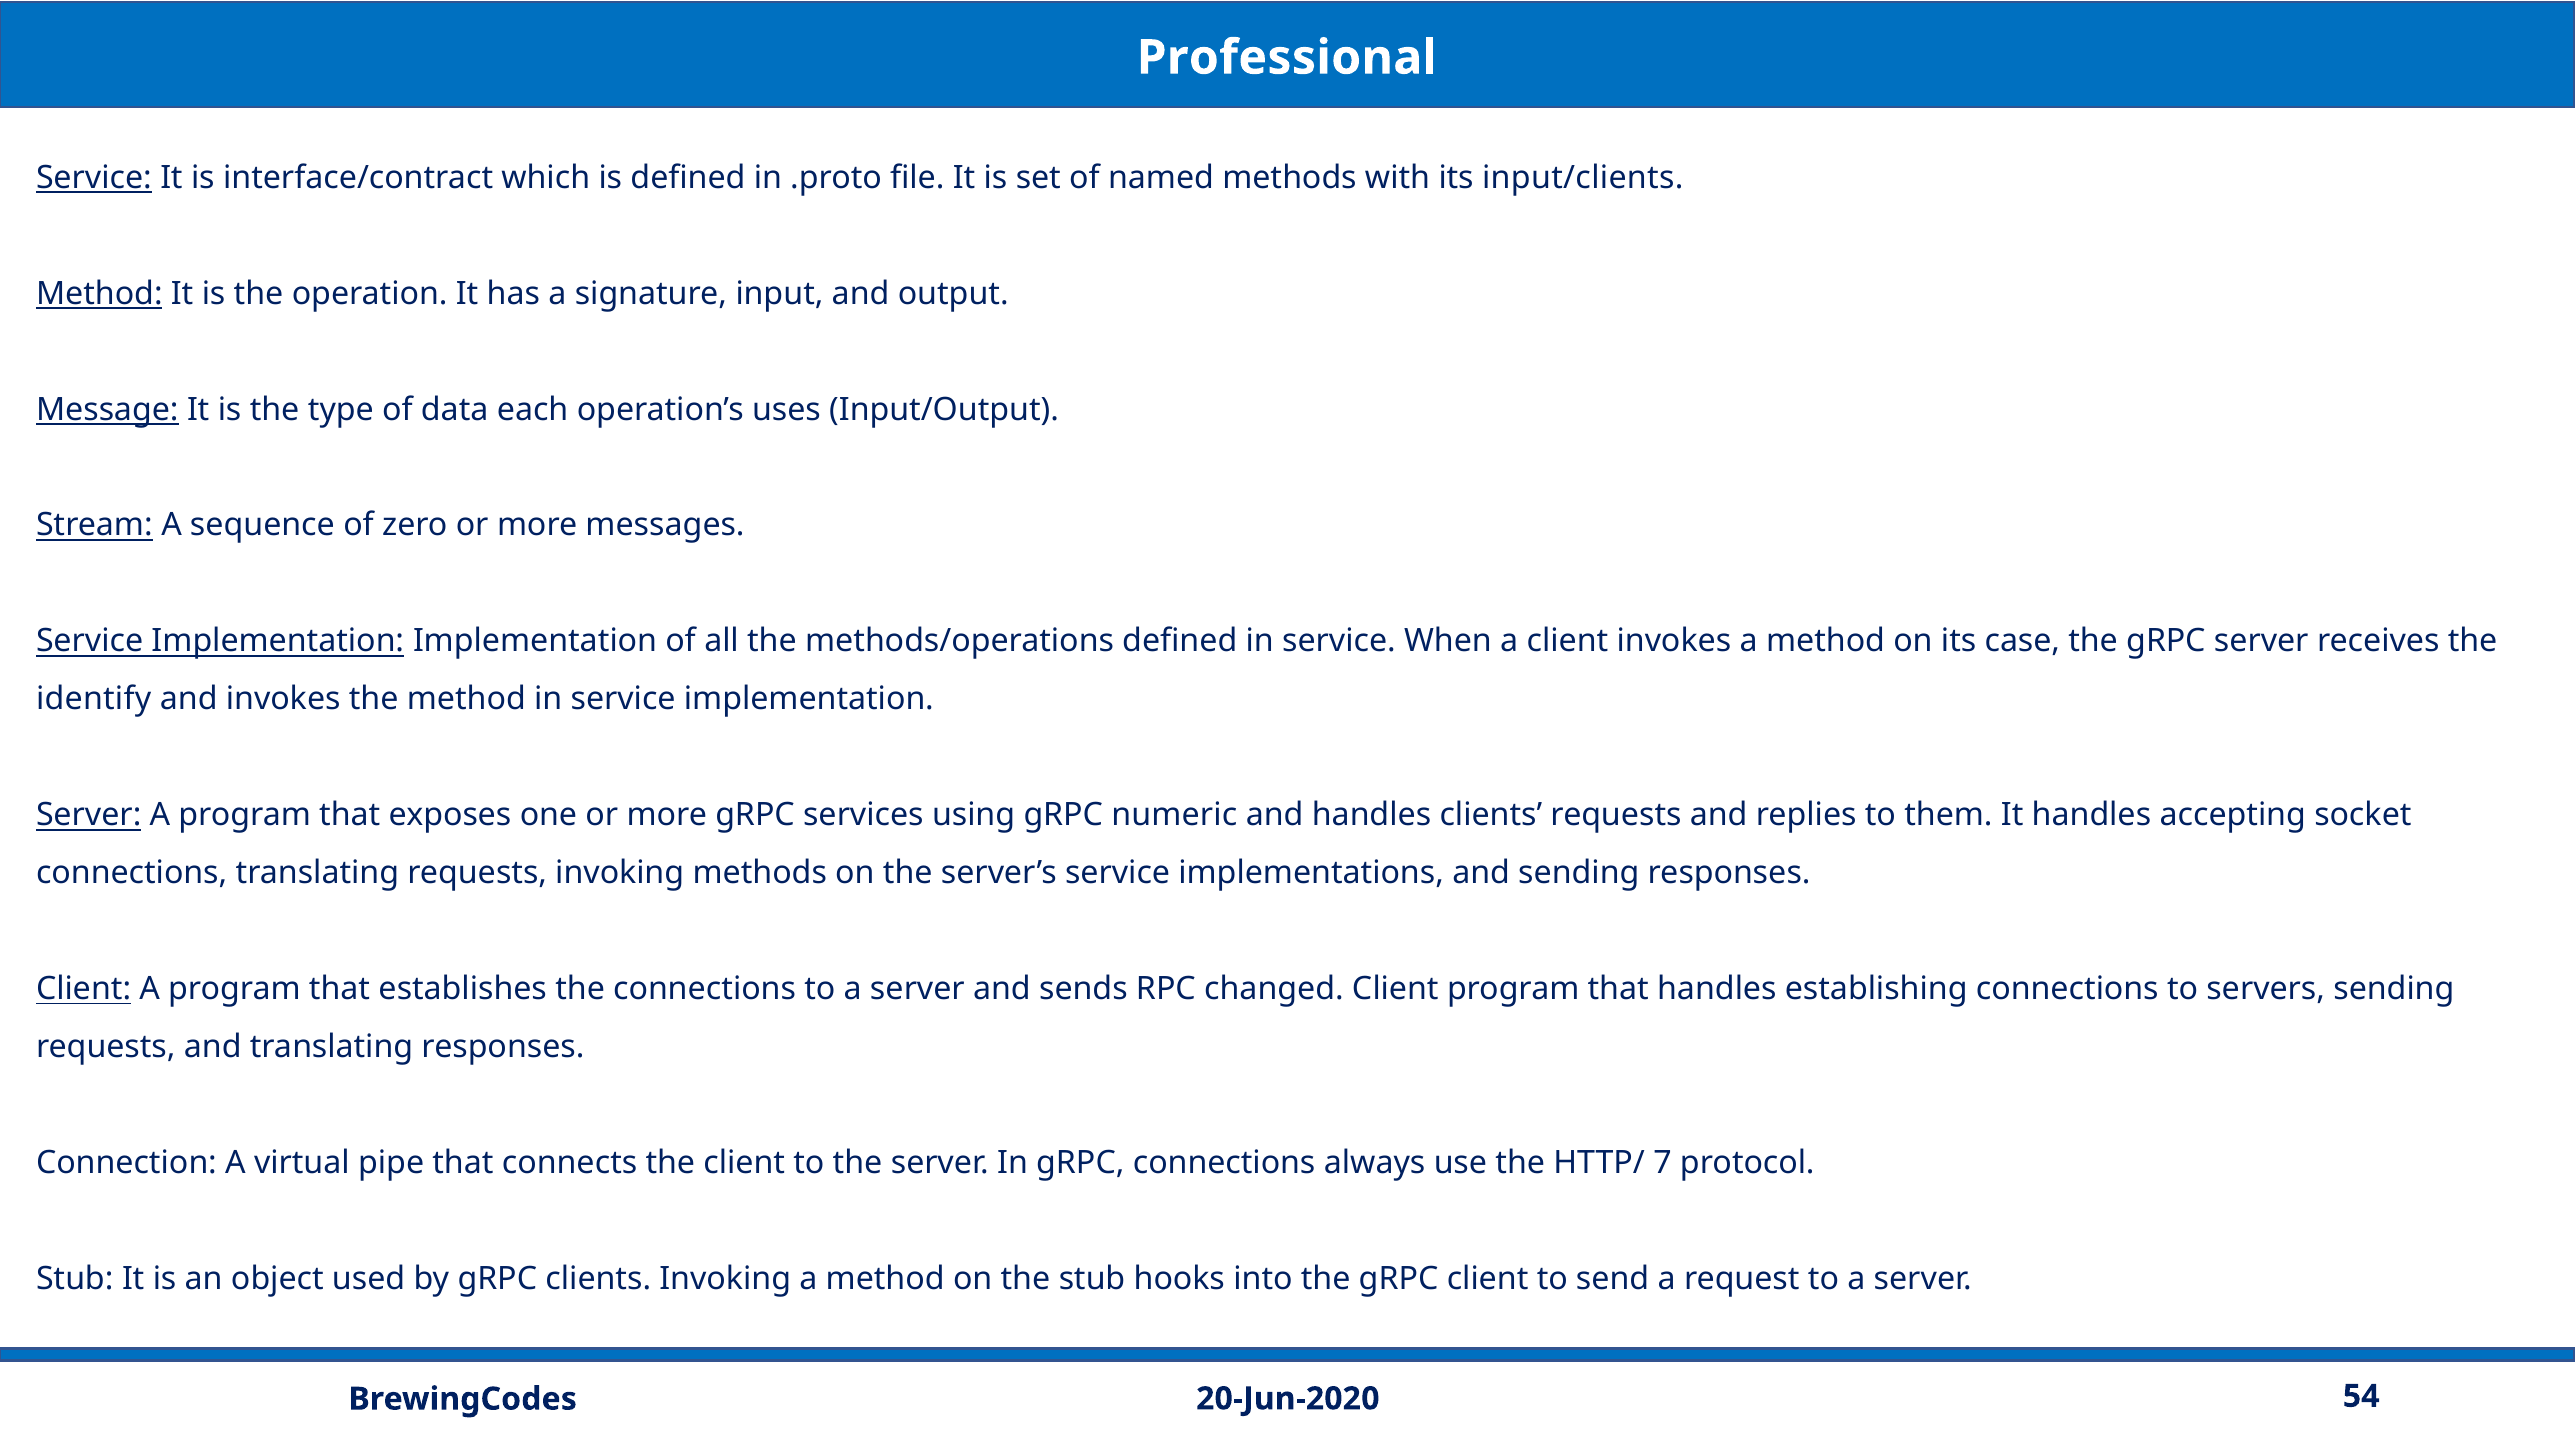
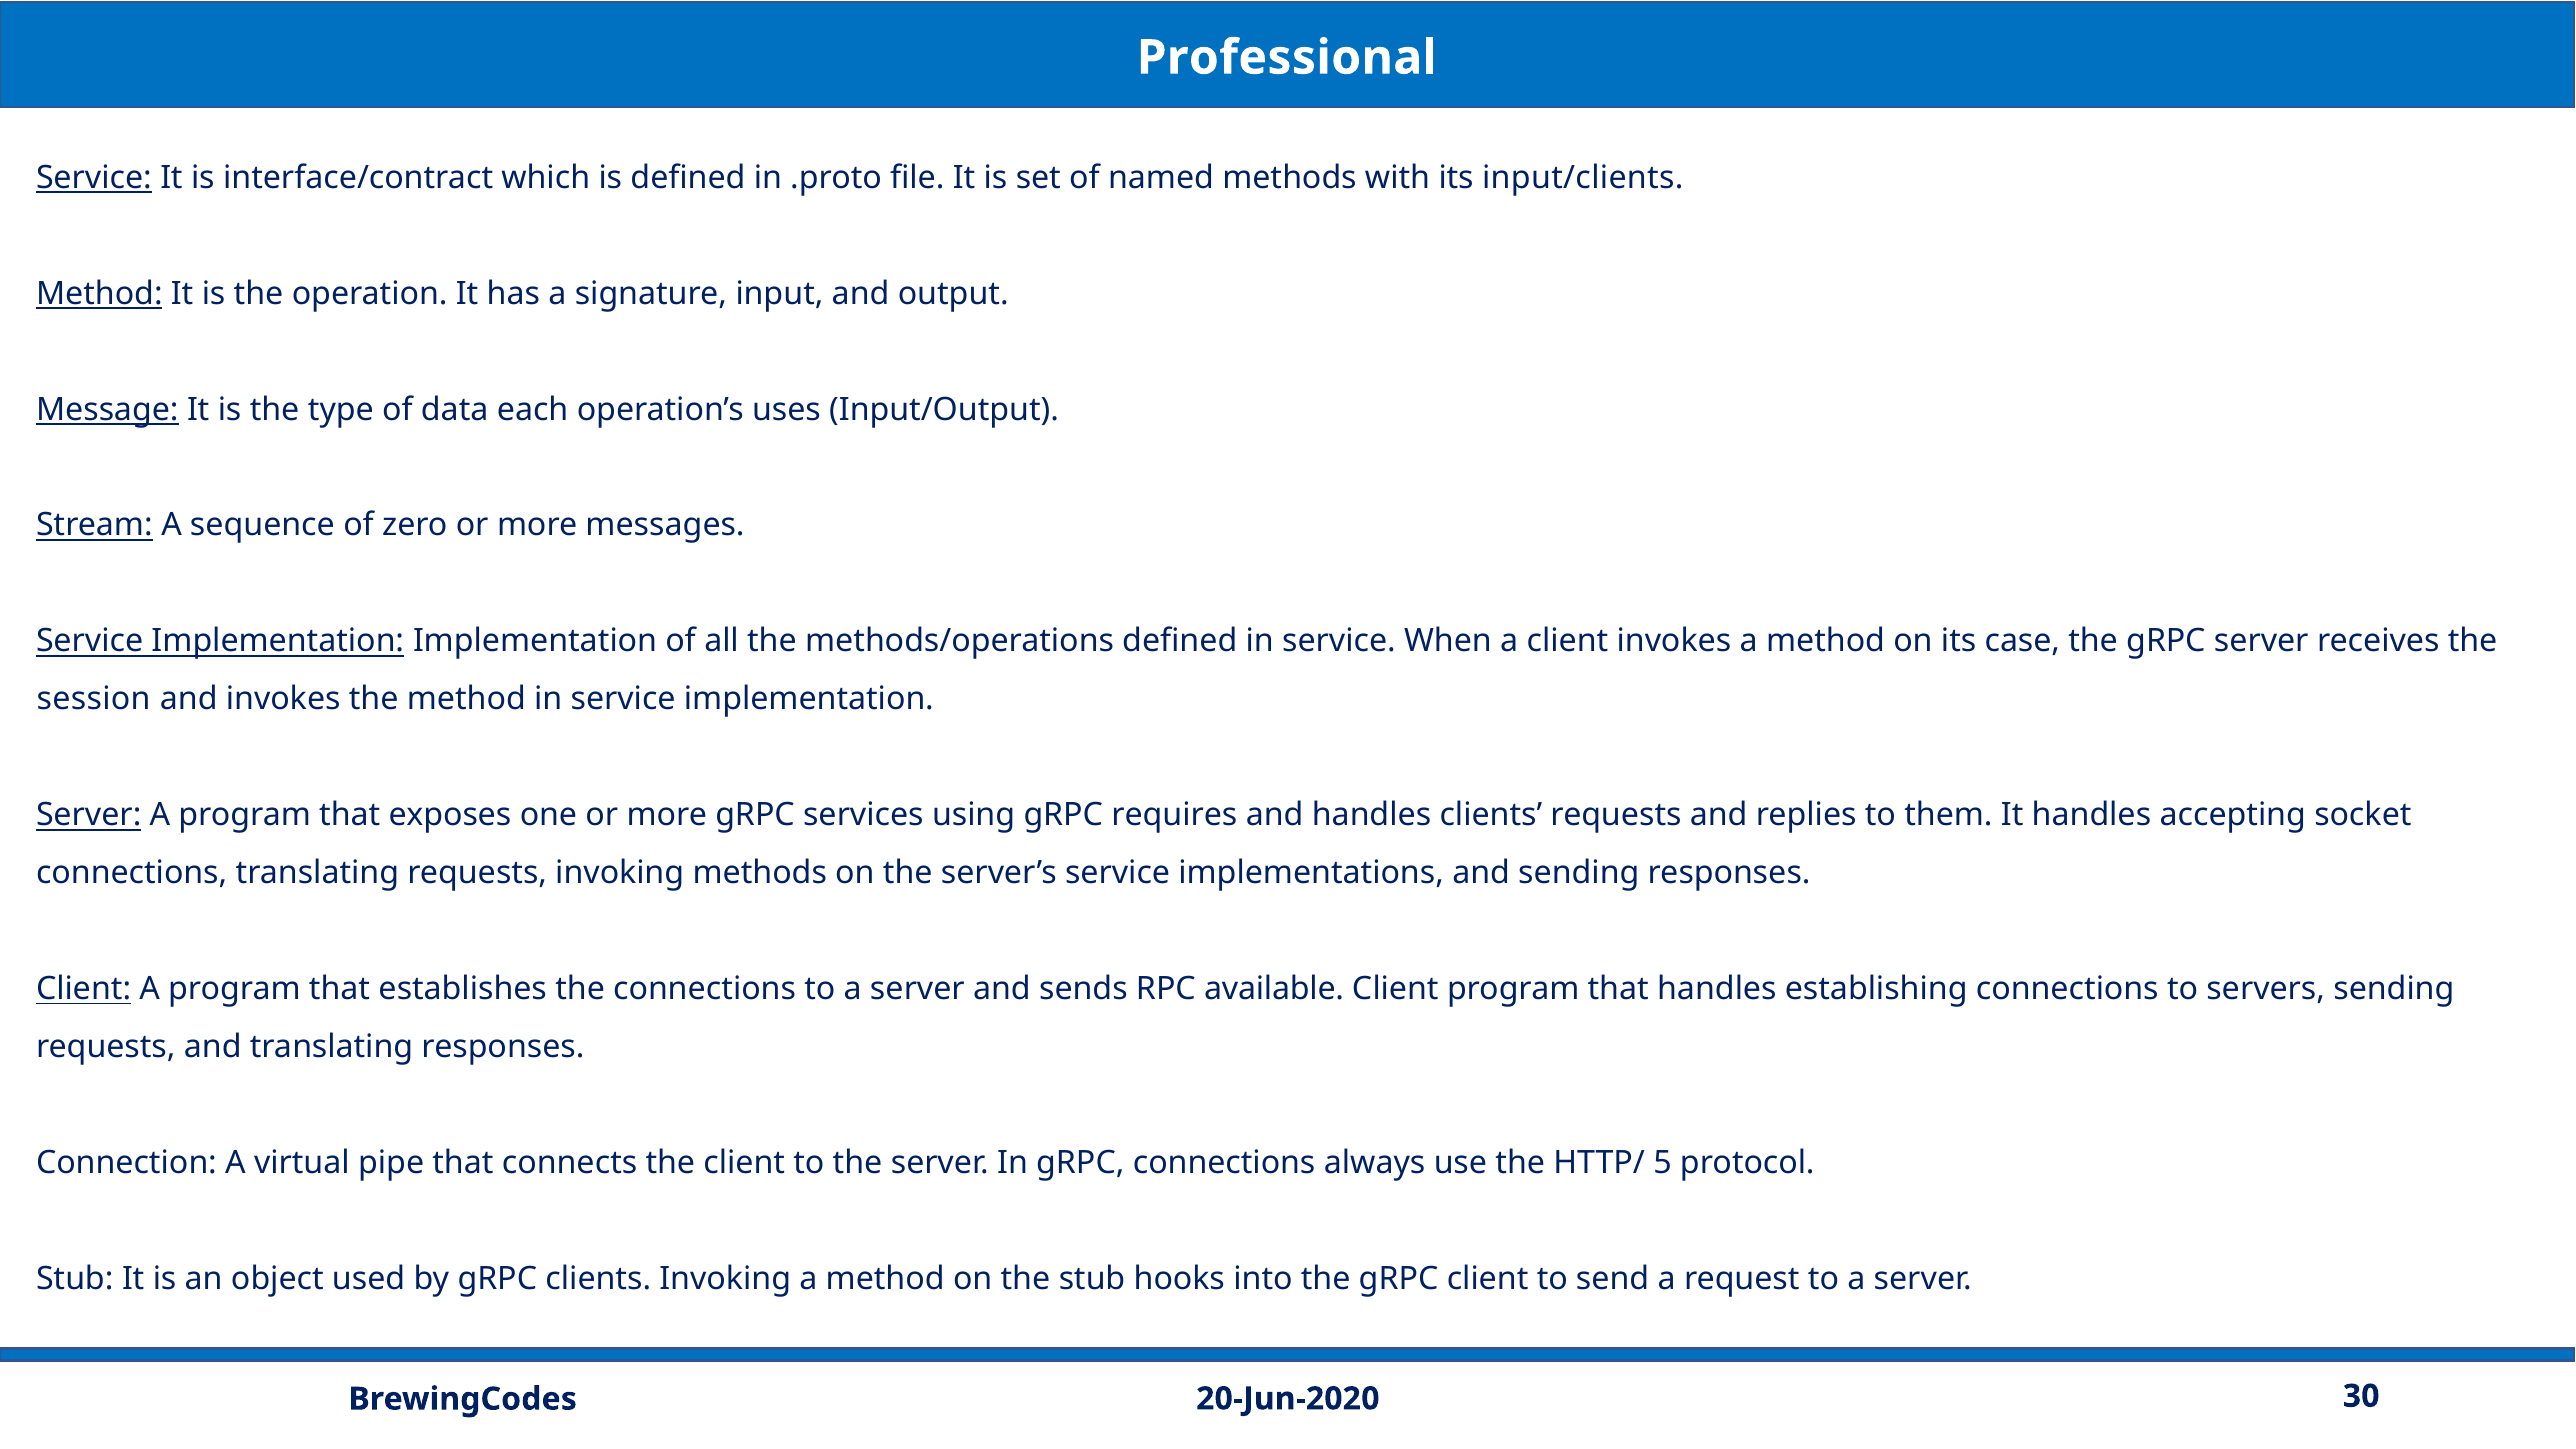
identify: identify -> session
numeric: numeric -> requires
changed: changed -> available
7: 7 -> 5
54: 54 -> 30
